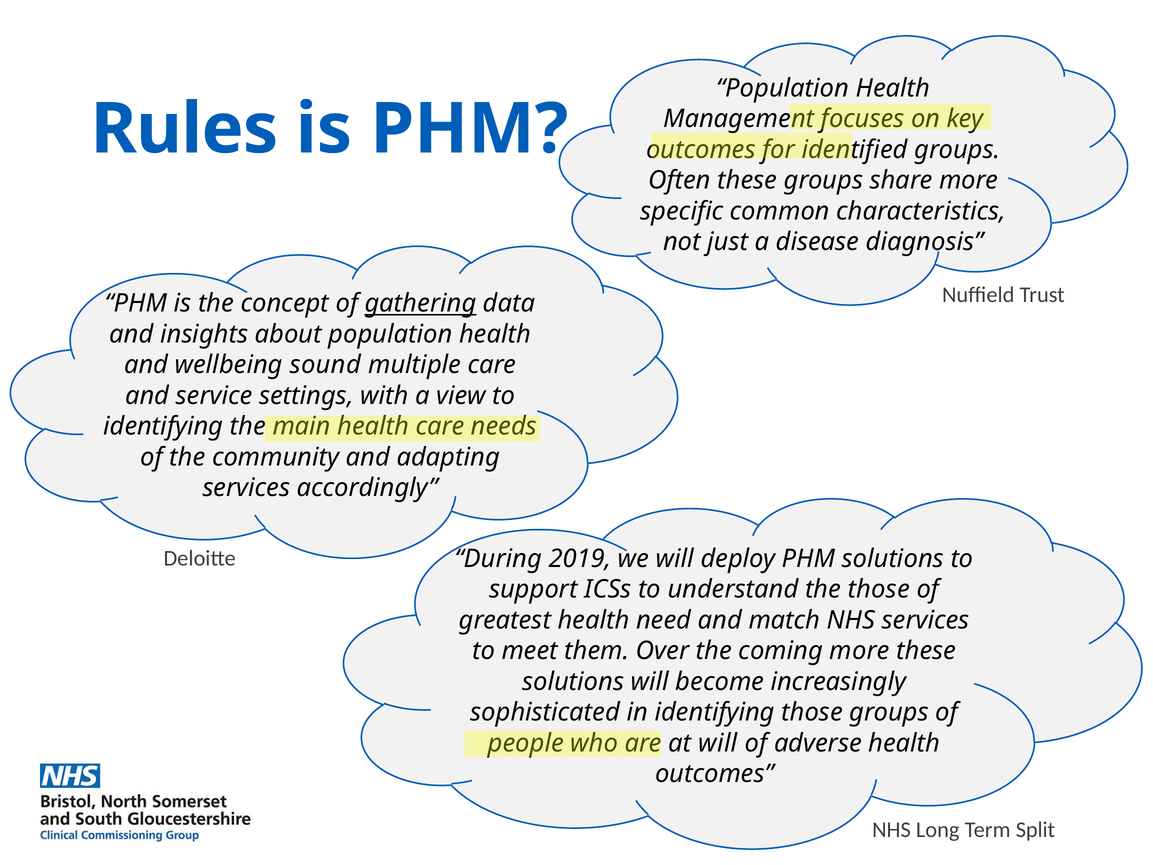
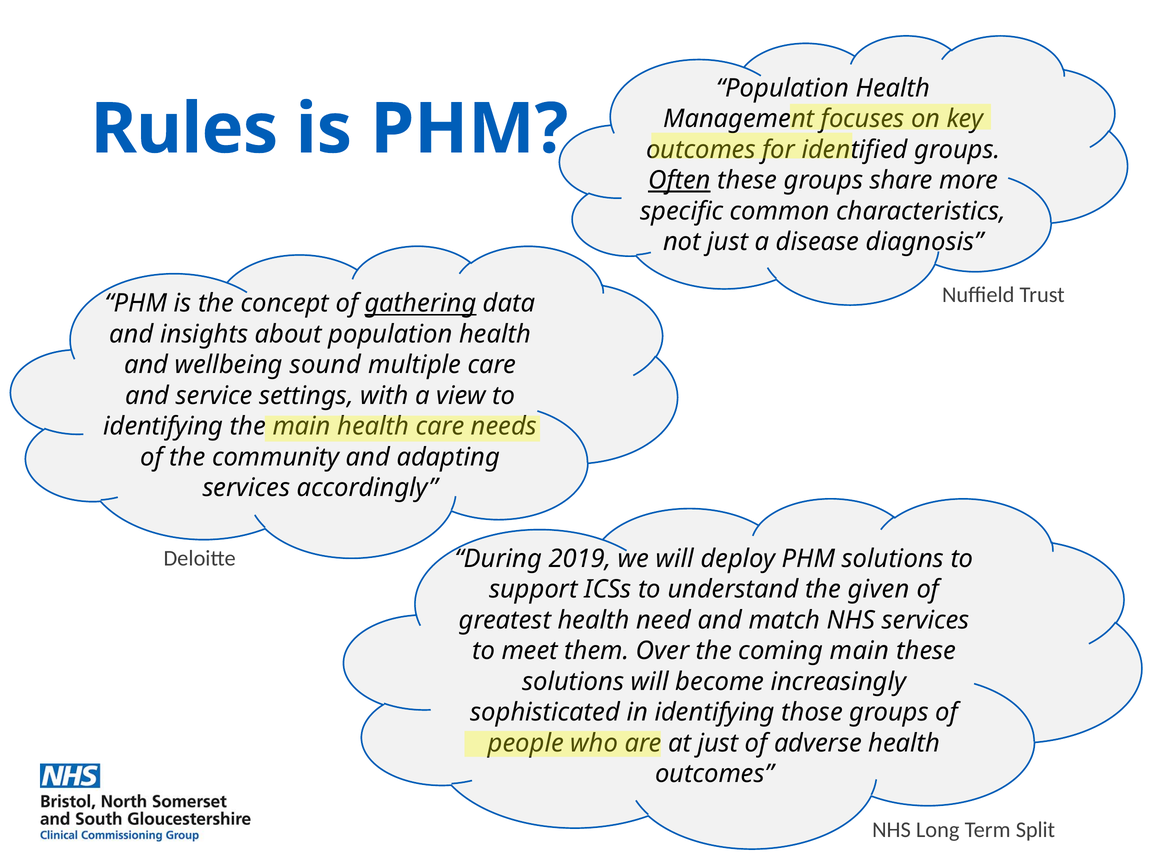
Often underline: none -> present
the those: those -> given
coming more: more -> main
at will: will -> just
